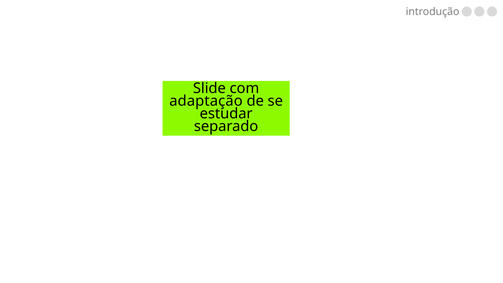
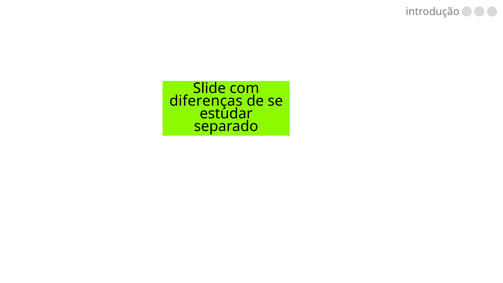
adaptação: adaptação -> diferenças
